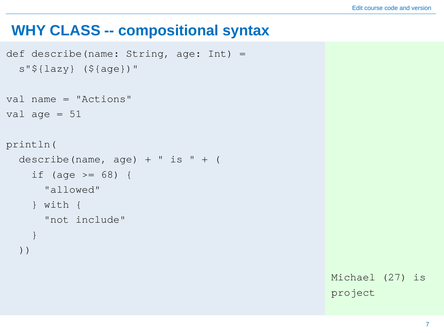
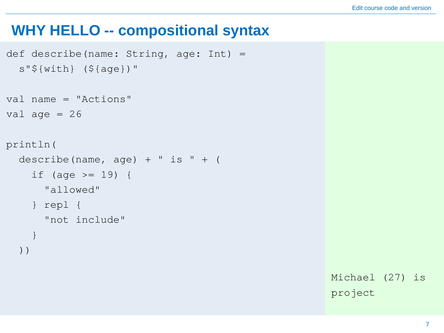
CLASS: CLASS -> HELLO
s"${lazy: s"${lazy -> s"${with
51: 51 -> 26
68: 68 -> 19
with: with -> repl
